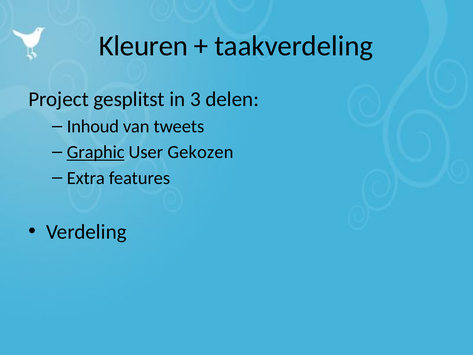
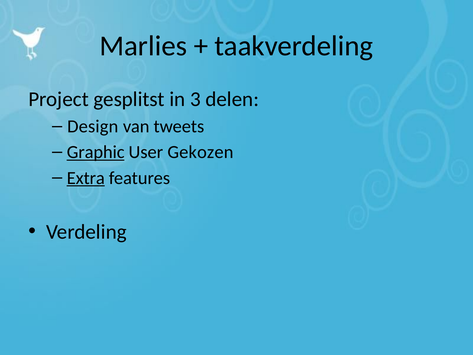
Kleuren: Kleuren -> Marlies
Inhoud: Inhoud -> Design
Extra underline: none -> present
